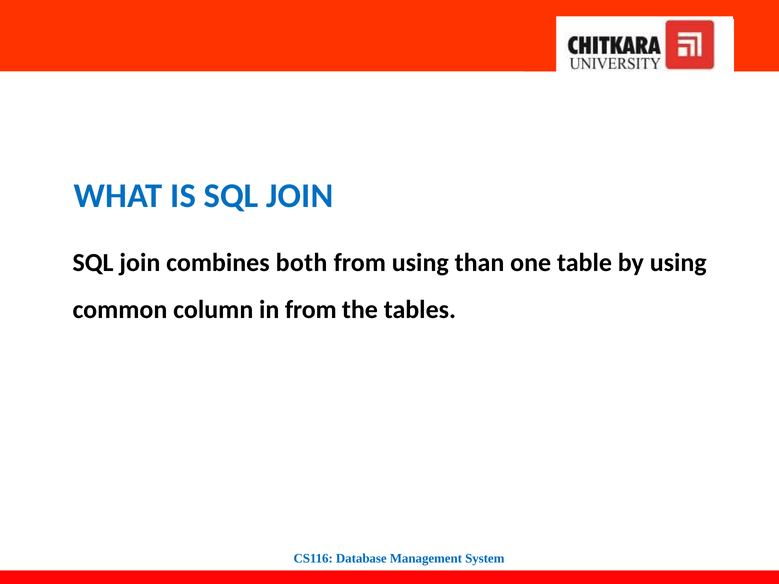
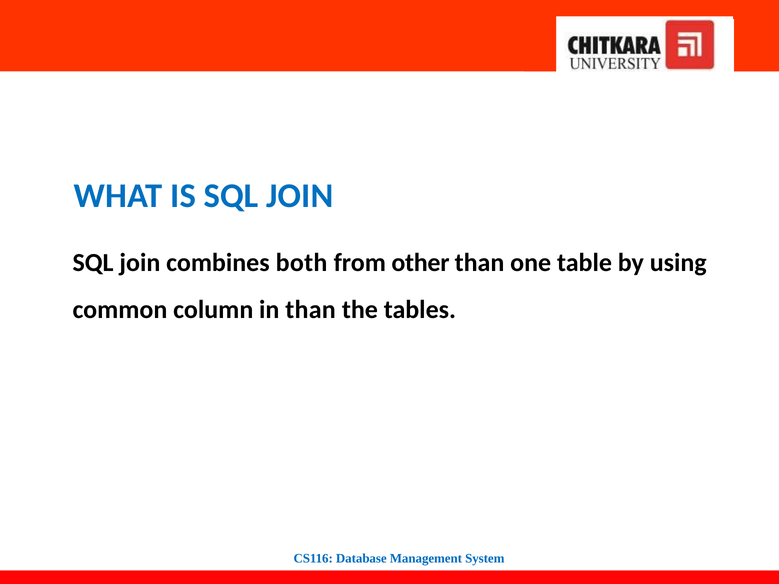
from using: using -> other
in from: from -> than
